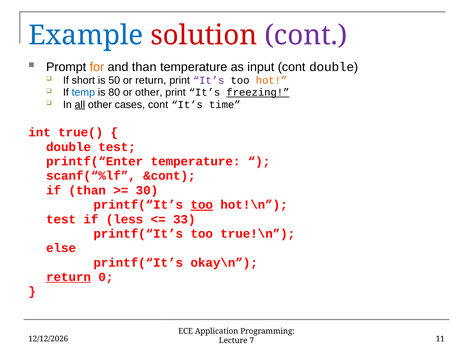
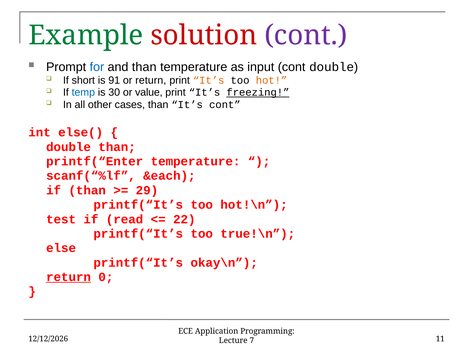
Example colour: blue -> green
for colour: orange -> blue
50: 50 -> 91
It’s at (209, 80) colour: purple -> orange
80: 80 -> 30
or other: other -> value
all underline: present -> none
cases cont: cont -> than
It’s time: time -> cont
true(: true( -> else(
double test: test -> than
&cont: &cont -> &each
30: 30 -> 29
too at (202, 205) underline: present -> none
less: less -> read
33: 33 -> 22
